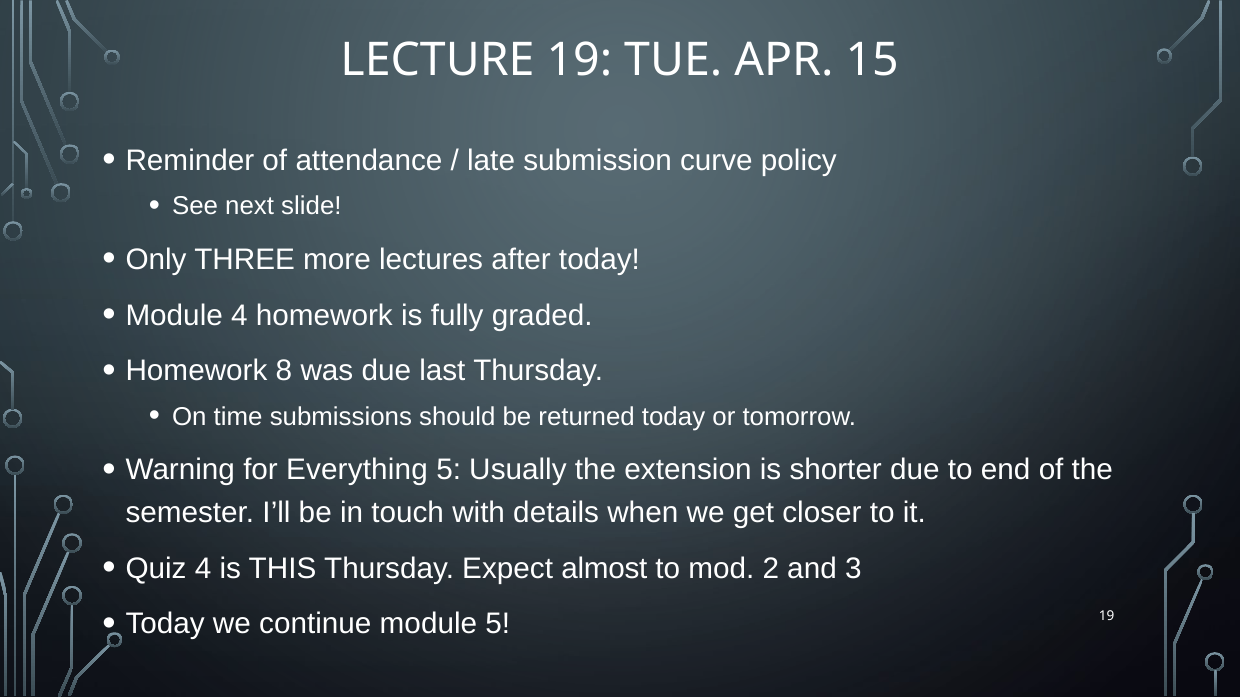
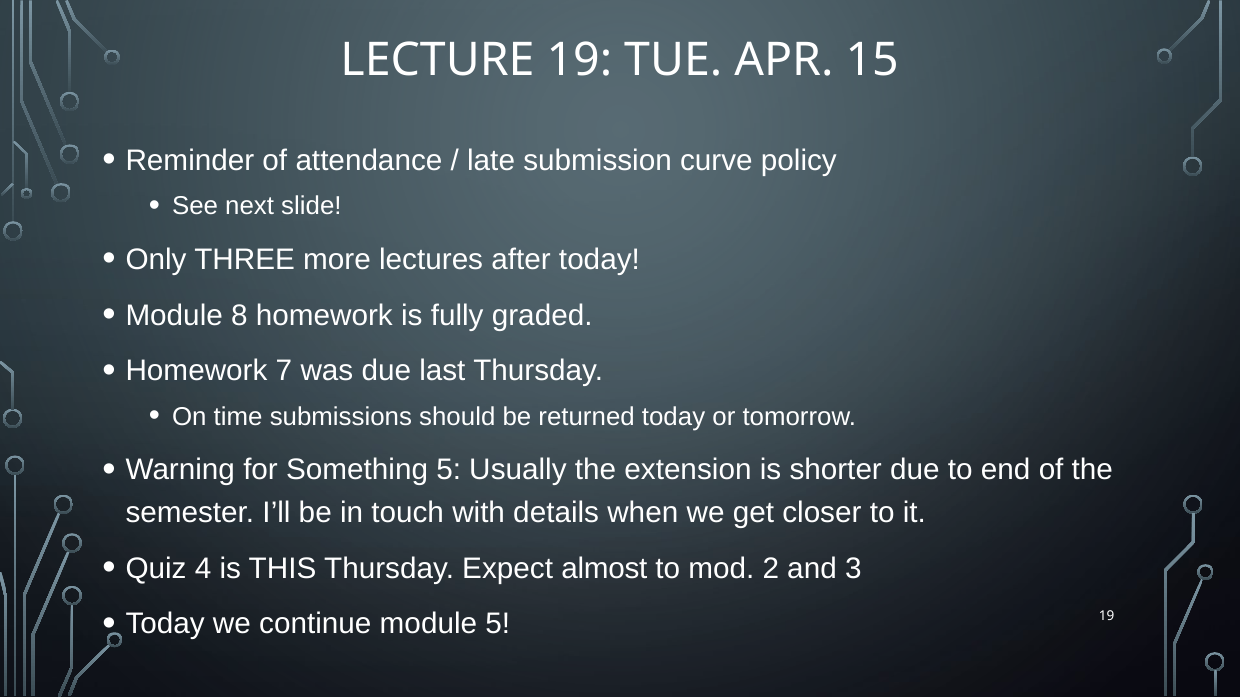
Module 4: 4 -> 8
8: 8 -> 7
Everything: Everything -> Something
